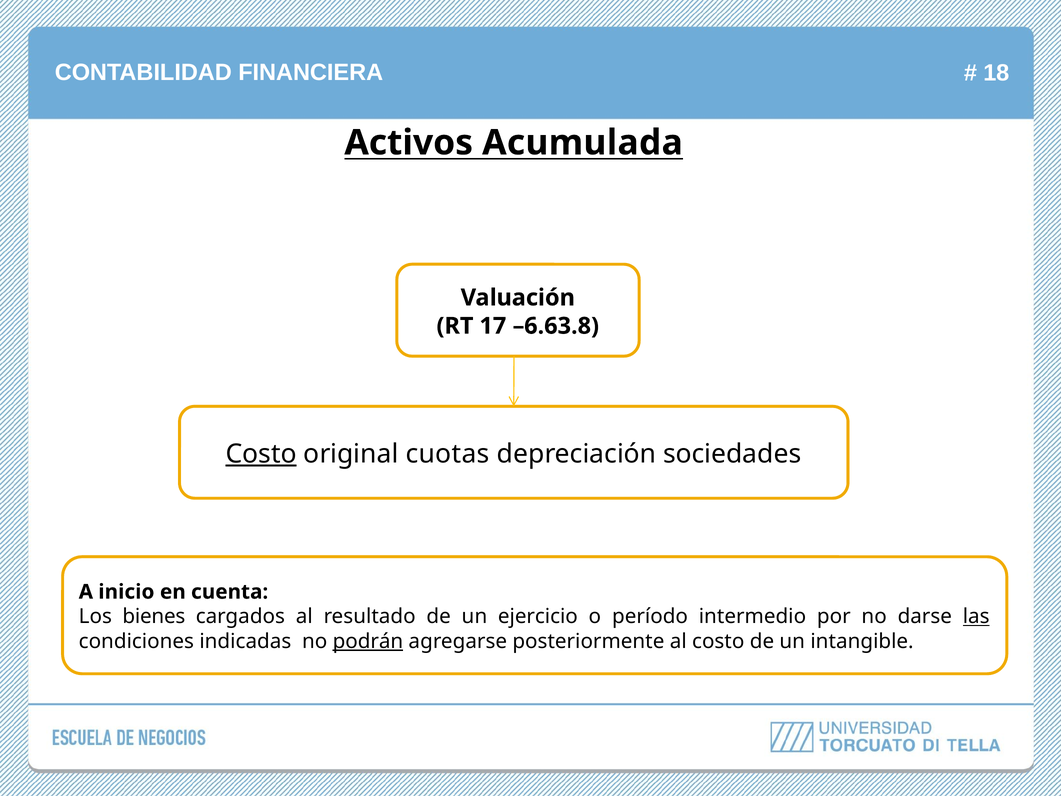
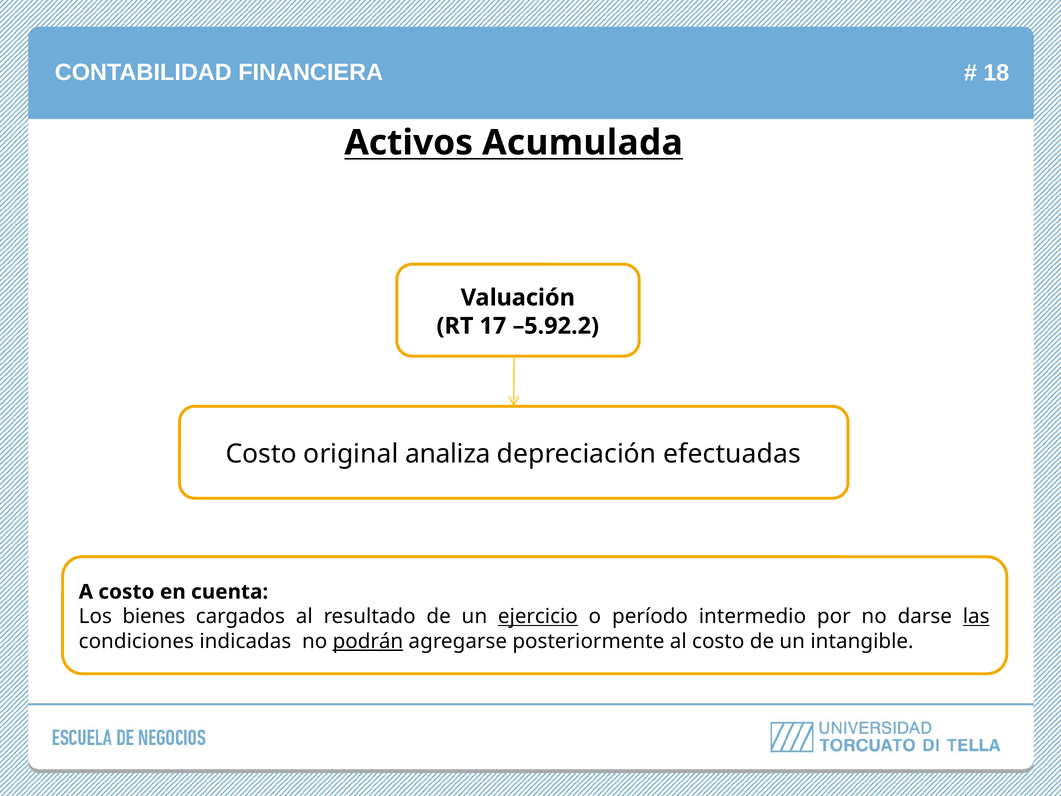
–6.63.8: –6.63.8 -> –5.92.2
Costo at (261, 454) underline: present -> none
cuotas: cuotas -> analiza
sociedades: sociedades -> efectuadas
A inicio: inicio -> costo
ejercicio underline: none -> present
